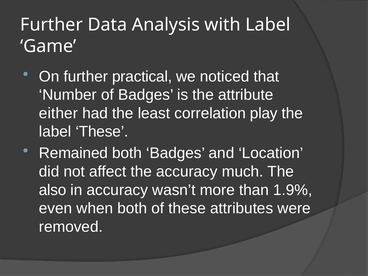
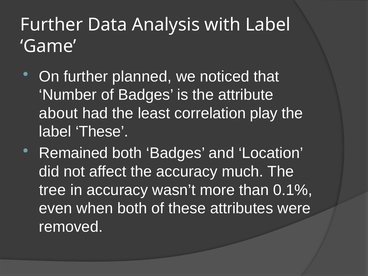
practical: practical -> planned
either: either -> about
also: also -> tree
1.9%: 1.9% -> 0.1%
